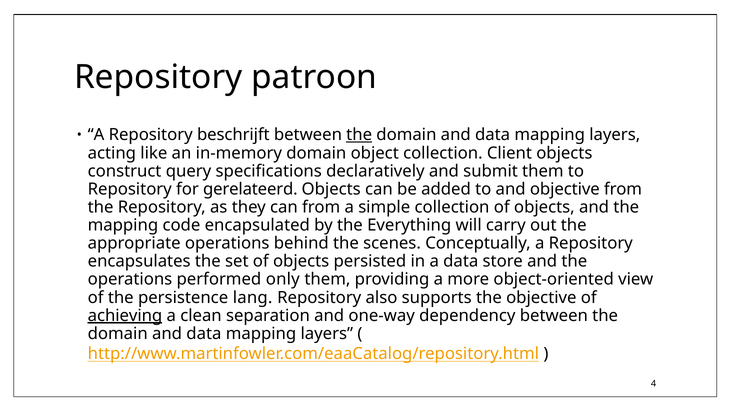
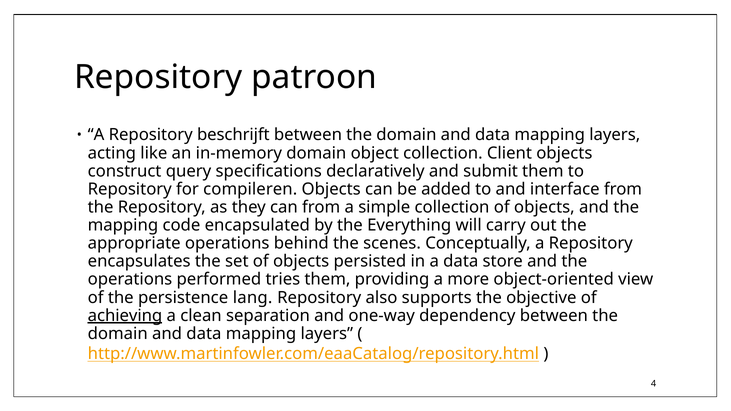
the at (359, 135) underline: present -> none
gerelateerd: gerelateerd -> compileren
and objective: objective -> interface
only: only -> tries
